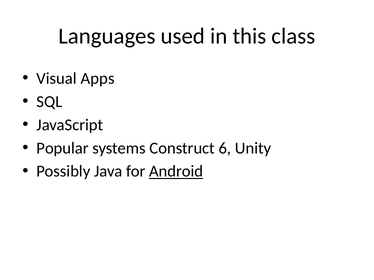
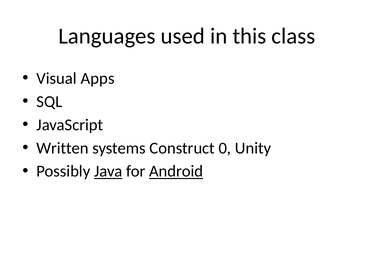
Popular: Popular -> Written
6: 6 -> 0
Java underline: none -> present
